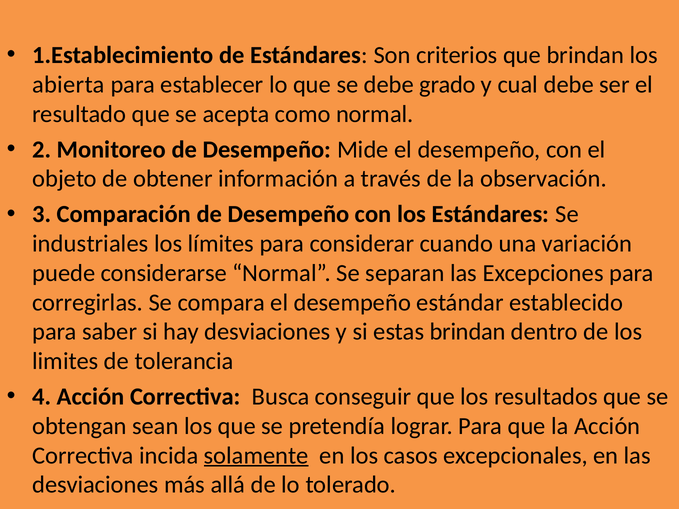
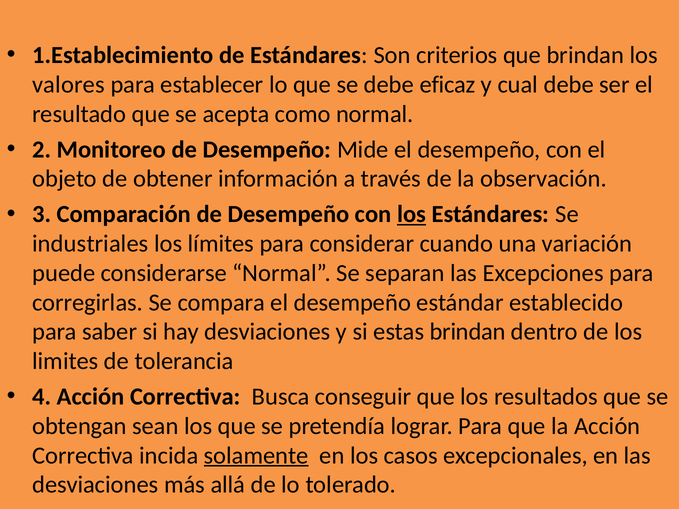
abierta: abierta -> valores
grado: grado -> eficaz
los at (412, 214) underline: none -> present
